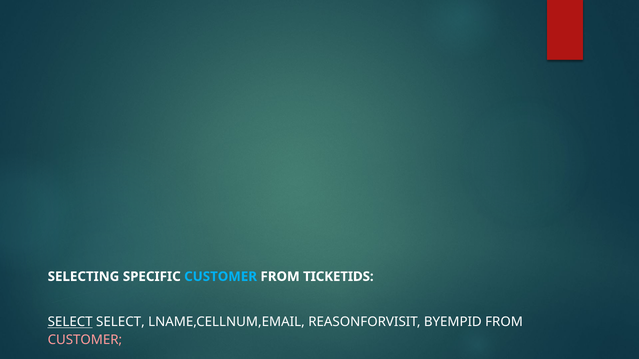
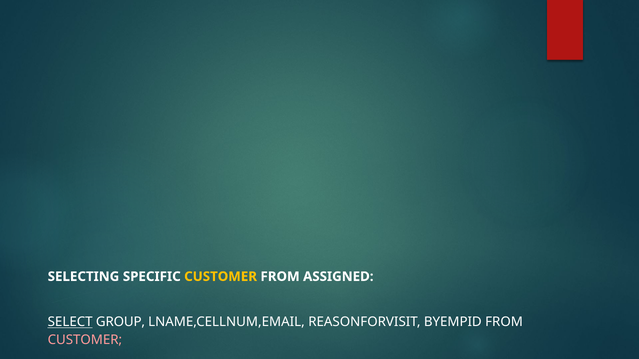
CUSTOMER at (221, 277) colour: light blue -> yellow
TICKETIDS: TICKETIDS -> ASSIGNED
SELECT SELECT: SELECT -> GROUP
